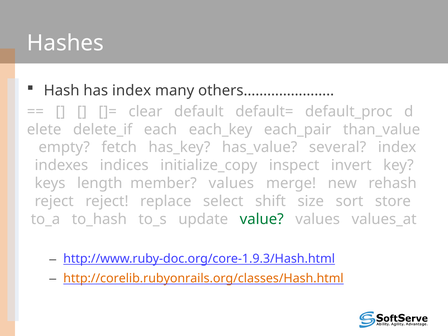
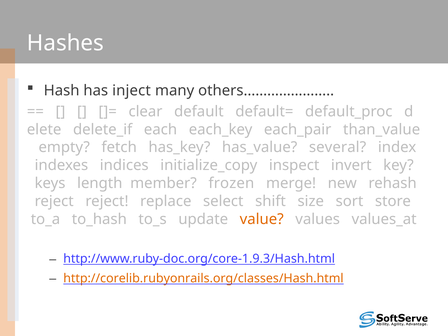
has index: index -> inject
member values: values -> frozen
value colour: green -> orange
